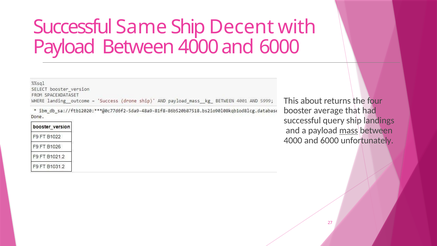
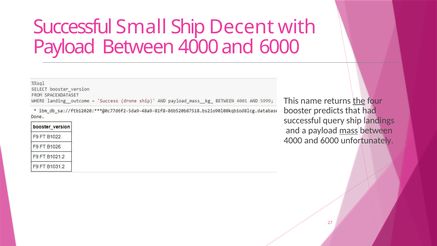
Same: Same -> Small
about: about -> name
the underline: none -> present
average: average -> predicts
